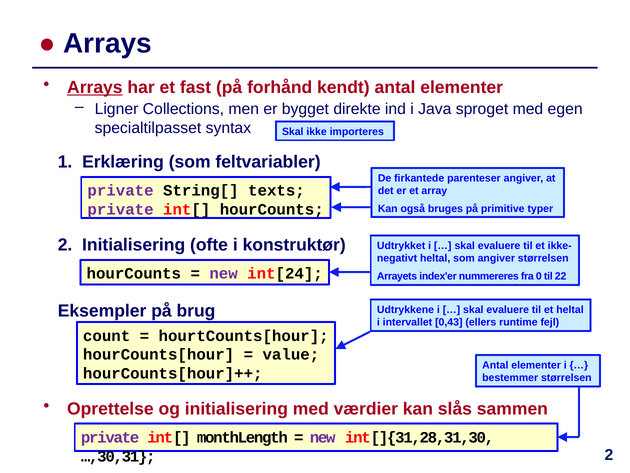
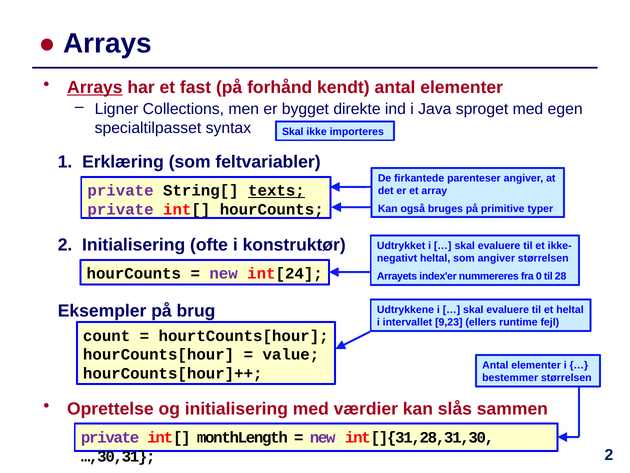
texts underline: none -> present
22: 22 -> 28
0,43: 0,43 -> 9,23
